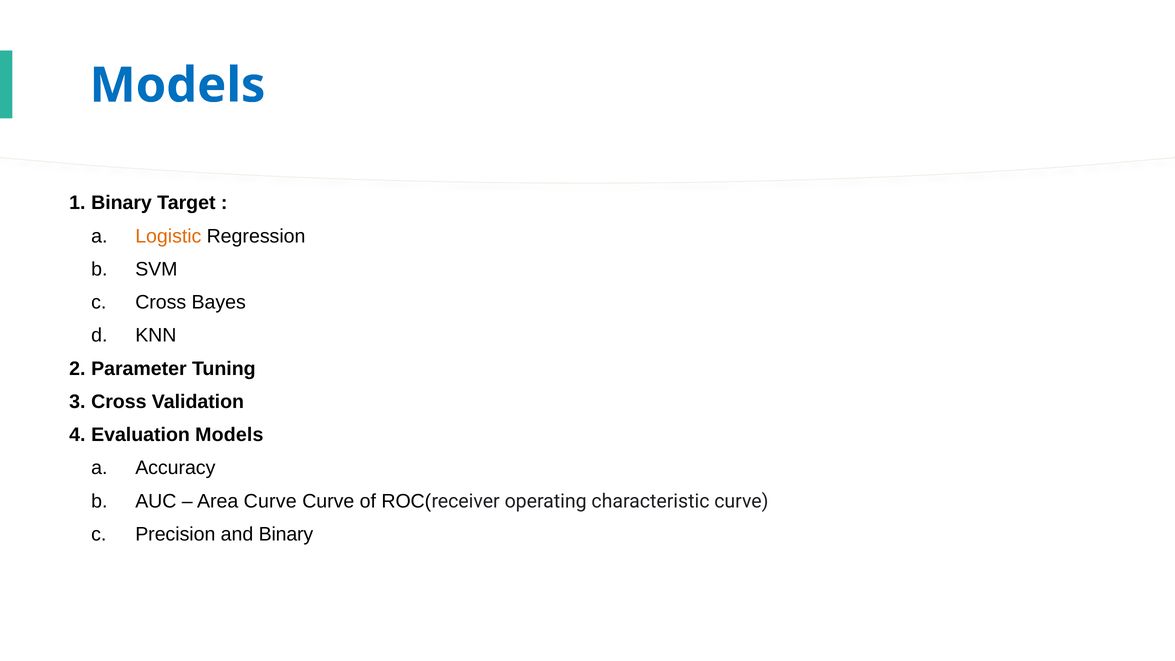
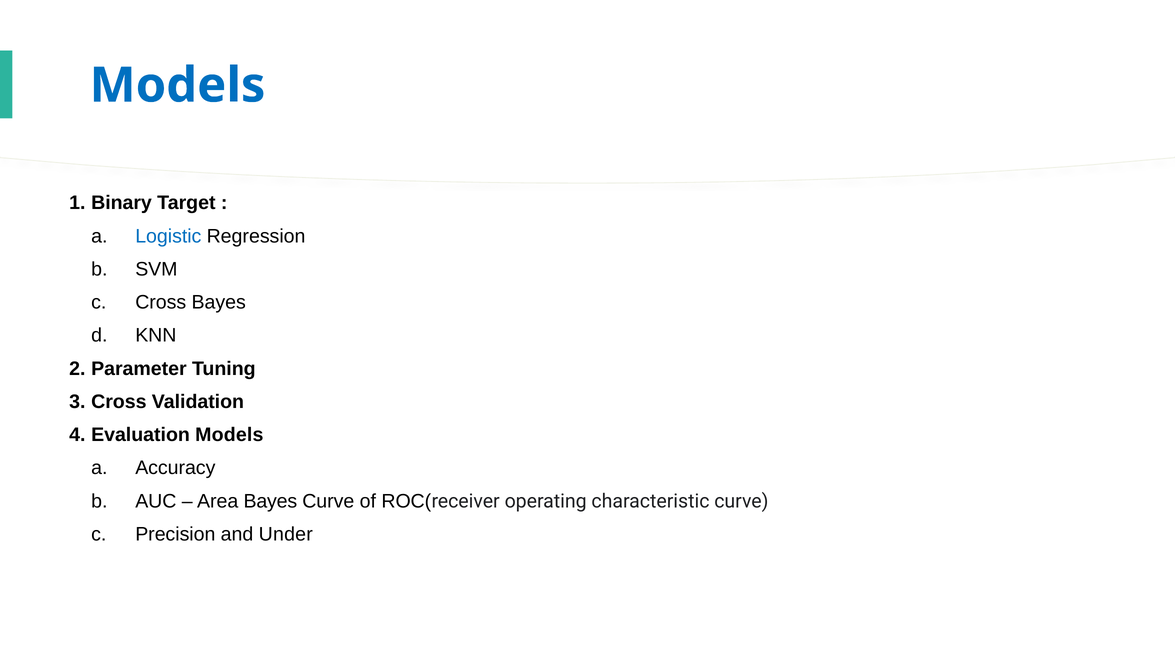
Logistic colour: orange -> blue
Area Curve: Curve -> Bayes
and Binary: Binary -> Under
